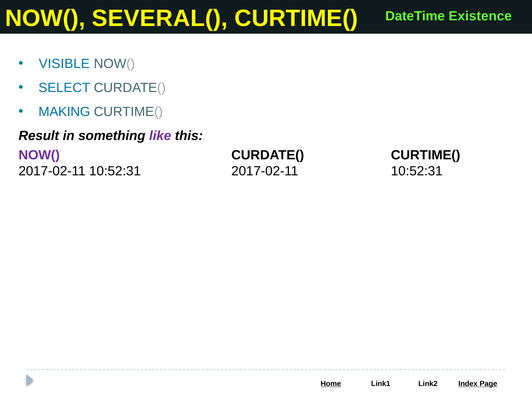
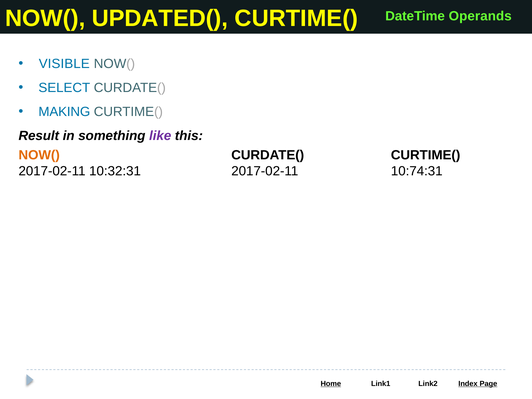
SEVERAL(: SEVERAL( -> UPDATED(
Existence: Existence -> Operands
NOW( at (39, 155) colour: purple -> orange
10:52:31 at (115, 171): 10:52:31 -> 10:32:31
10:52:31 at (417, 171): 10:52:31 -> 10:74:31
